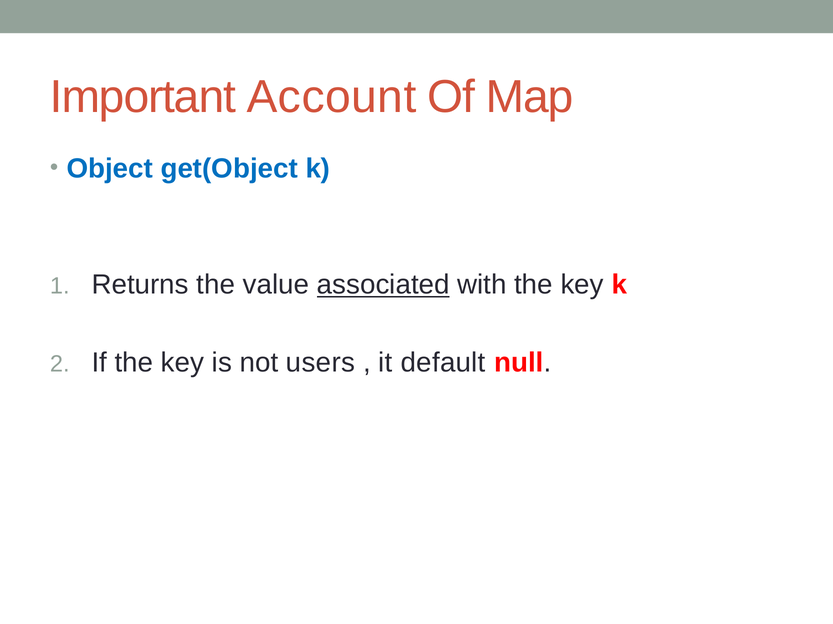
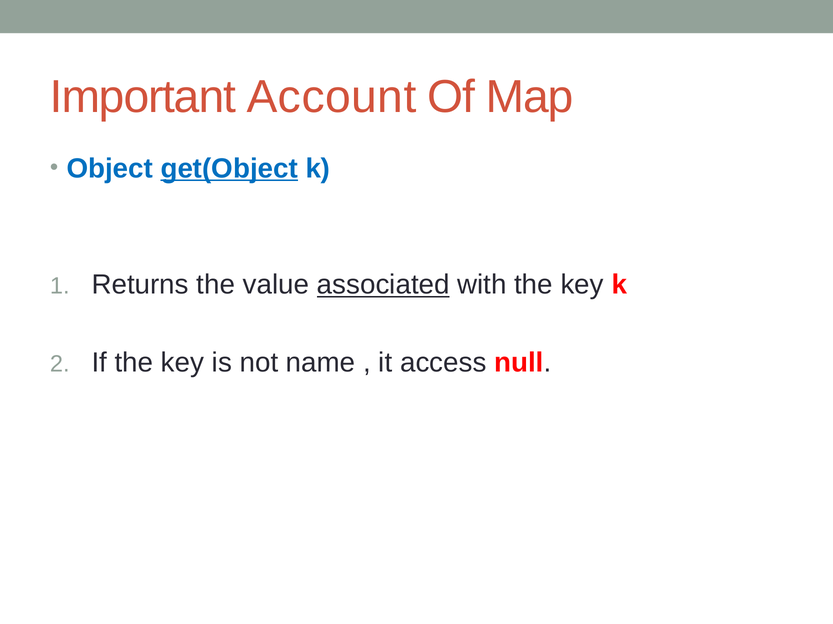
get(Object underline: none -> present
users: users -> name
default: default -> access
